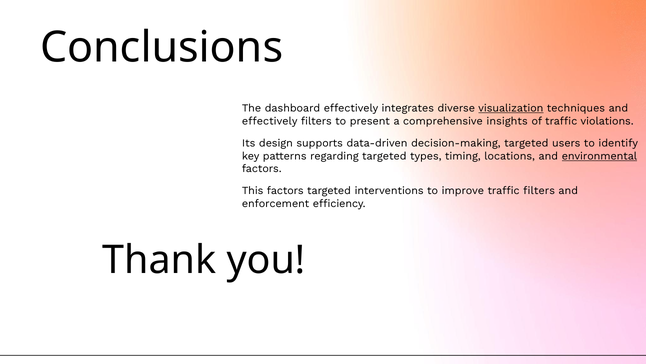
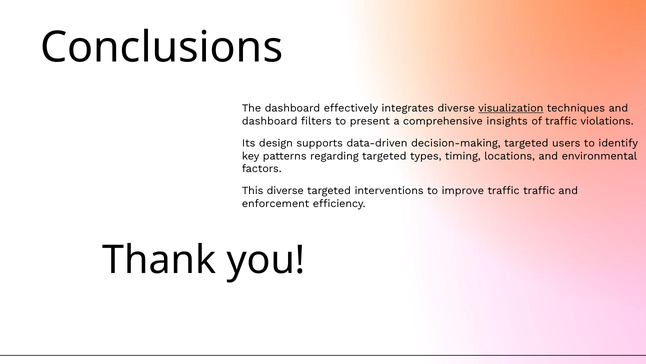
effectively at (270, 121): effectively -> dashboard
environmental underline: present -> none
This factors: factors -> diverse
traffic filters: filters -> traffic
